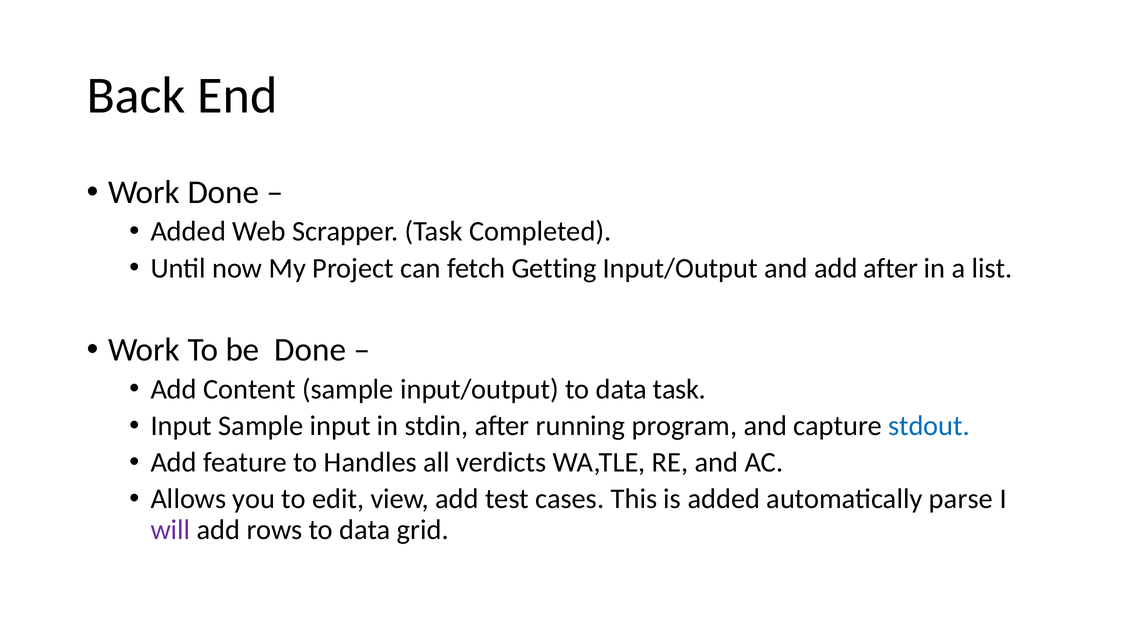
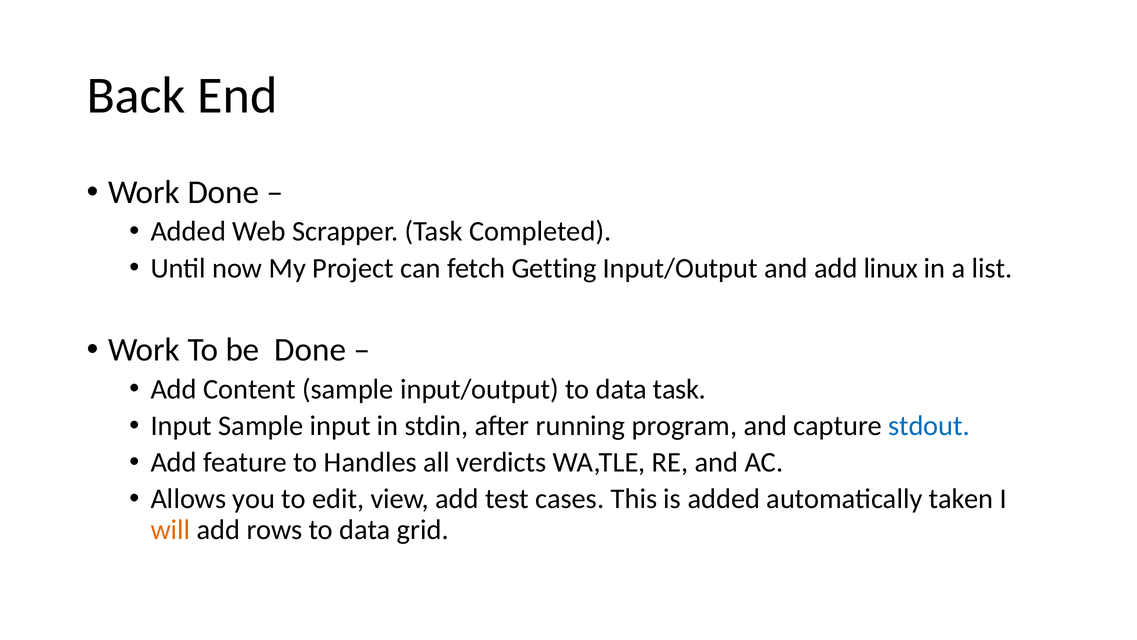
add after: after -> linux
parse: parse -> taken
will colour: purple -> orange
